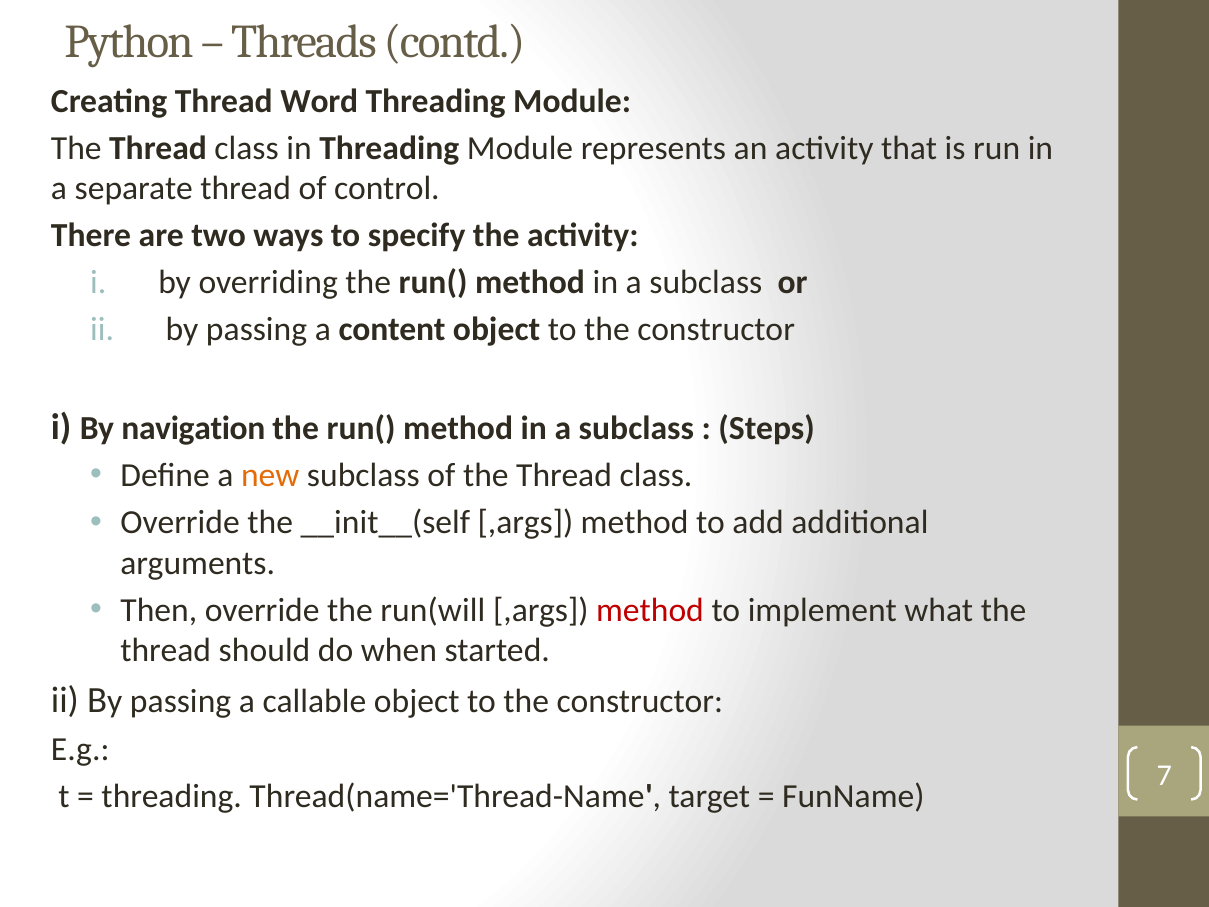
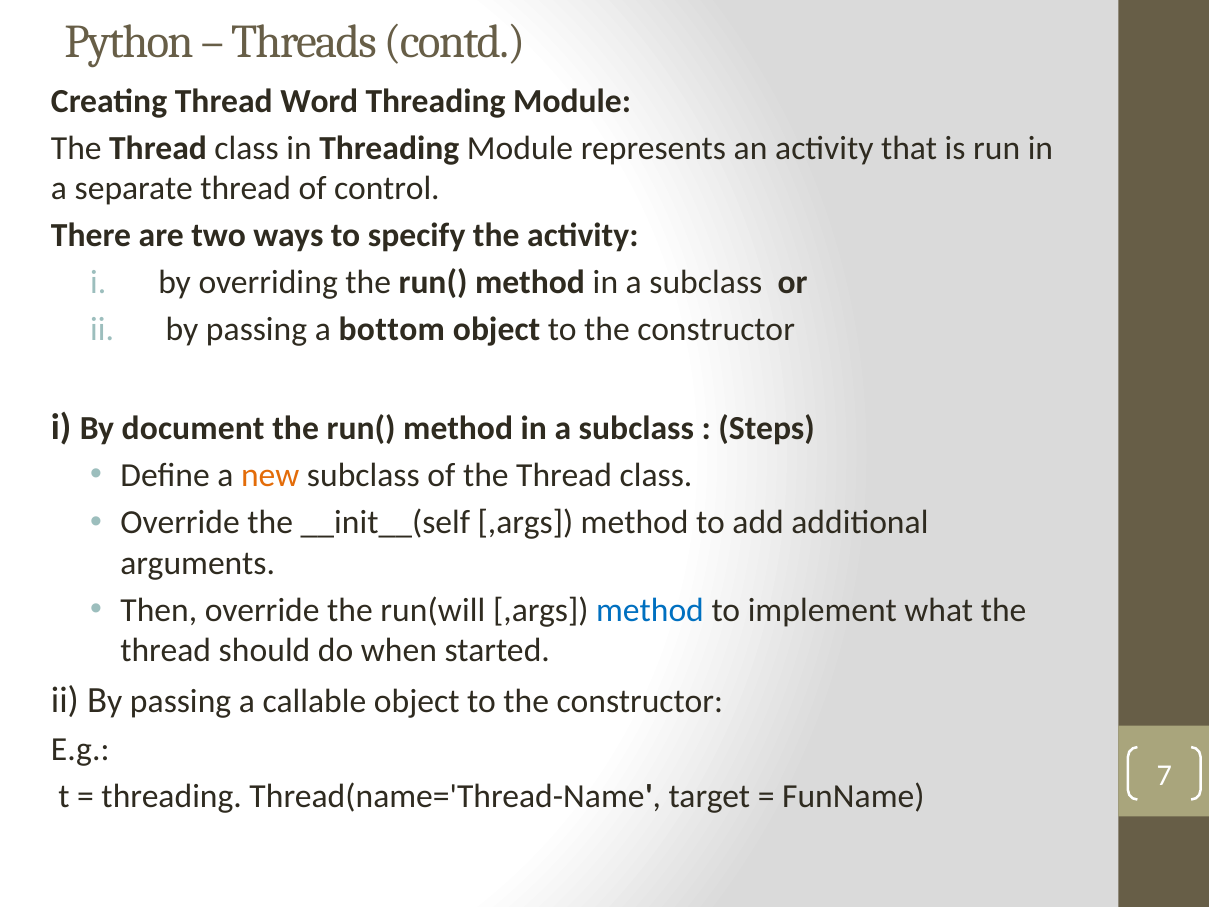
content: content -> bottom
navigation: navigation -> document
method at (650, 610) colour: red -> blue
